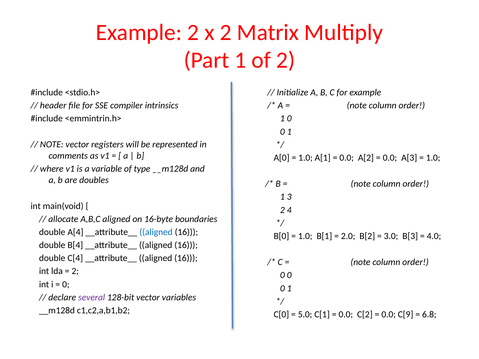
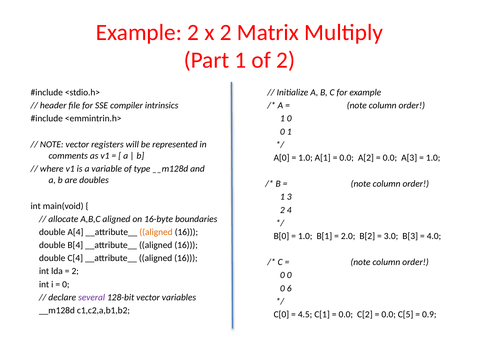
aligned at (156, 232) colour: blue -> orange
1 at (289, 289): 1 -> 6
5.0: 5.0 -> 4.5
C[9: C[9 -> C[5
6.8: 6.8 -> 0.9
